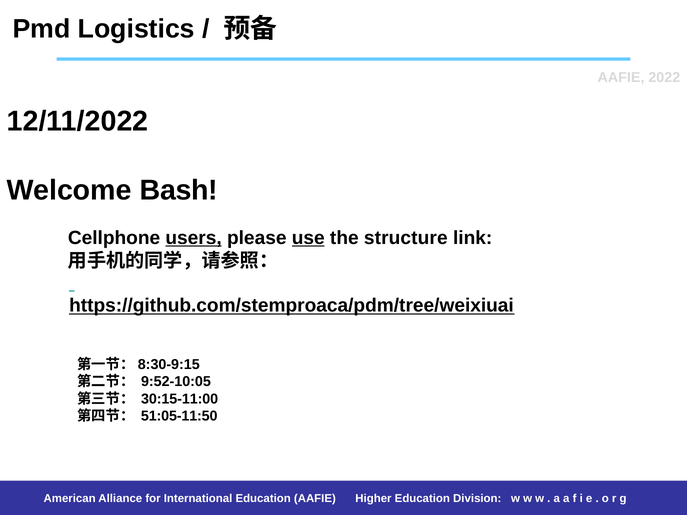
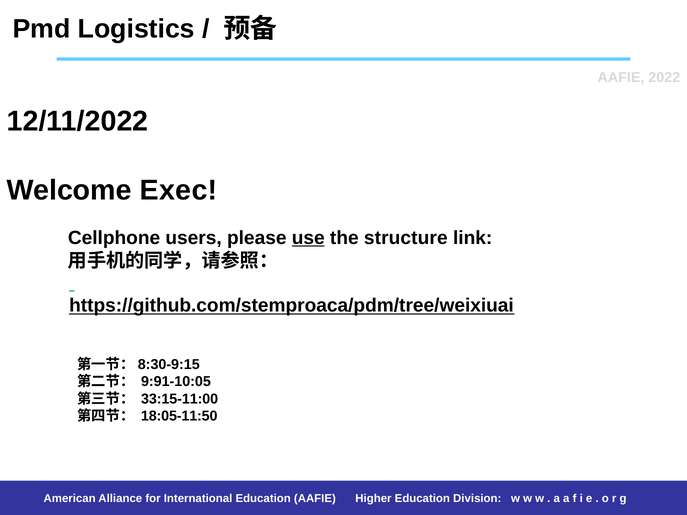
Bash: Bash -> Exec
users underline: present -> none
9:52-10:05: 9:52-10:05 -> 9:91-10:05
30:15-11:00: 30:15-11:00 -> 33:15-11:00
51:05-11:50: 51:05-11:50 -> 18:05-11:50
